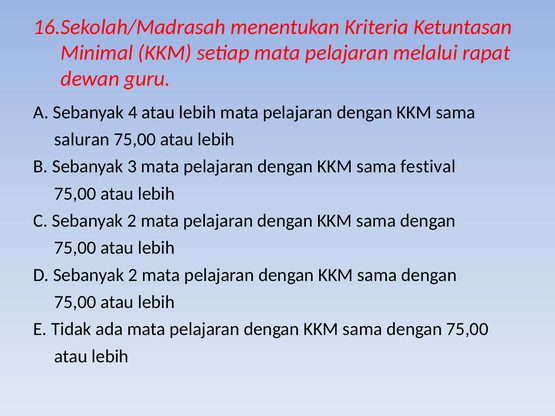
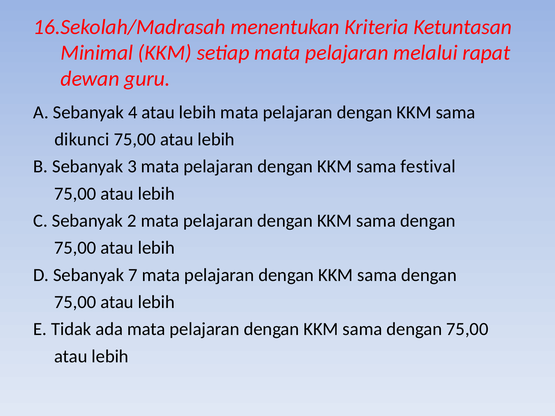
saluran: saluran -> dikunci
D Sebanyak 2: 2 -> 7
